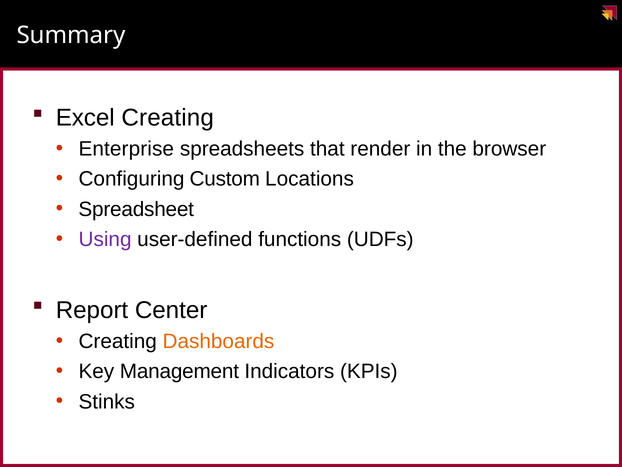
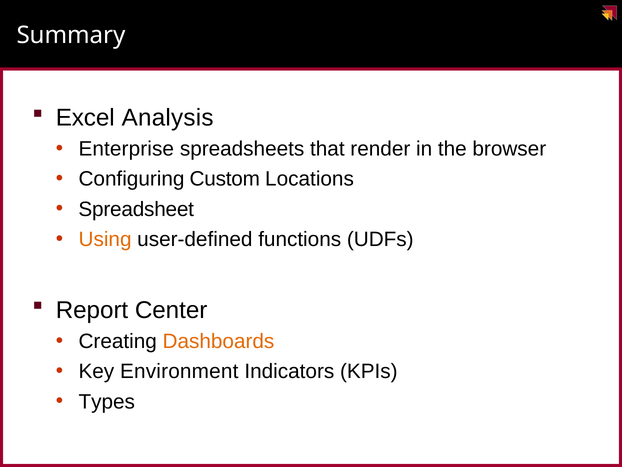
Excel Creating: Creating -> Analysis
Using colour: purple -> orange
Management: Management -> Environment
Stinks: Stinks -> Types
